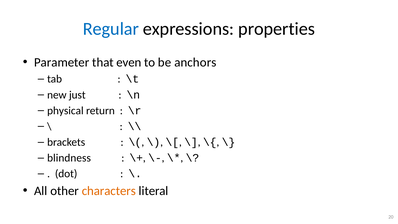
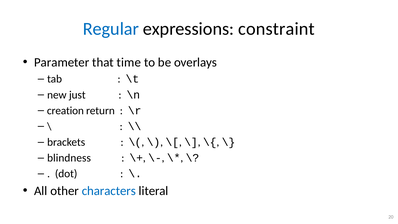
properties: properties -> constraint
even: even -> time
anchors: anchors -> overlays
physical: physical -> creation
characters colour: orange -> blue
